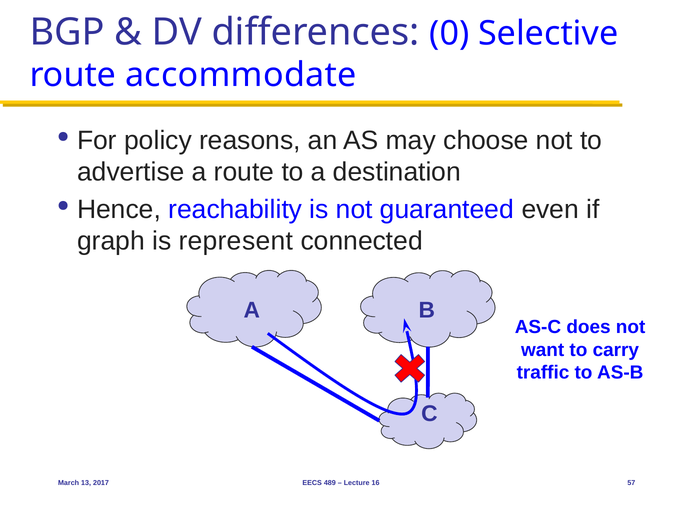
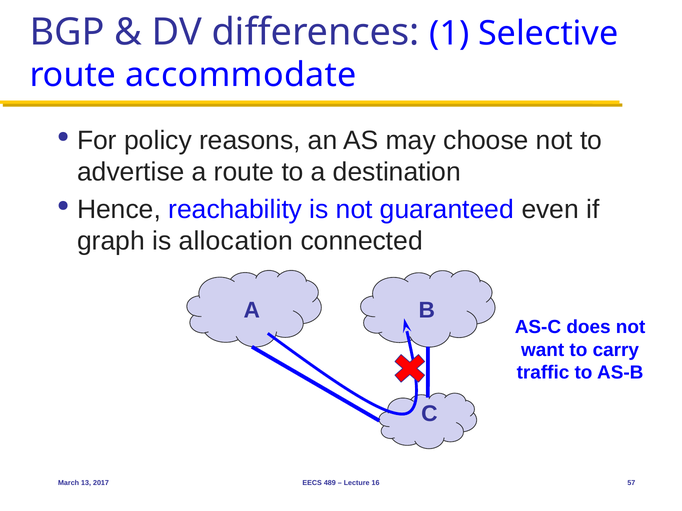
0: 0 -> 1
represent: represent -> allocation
